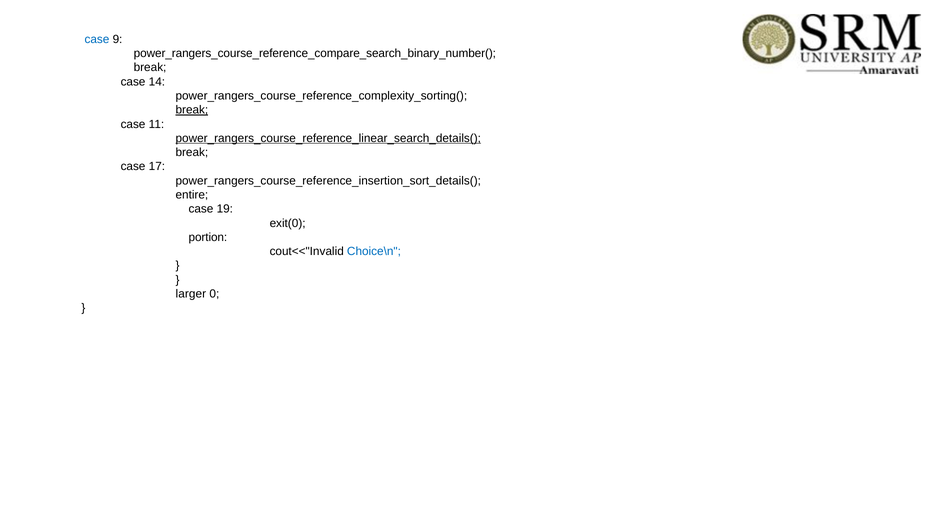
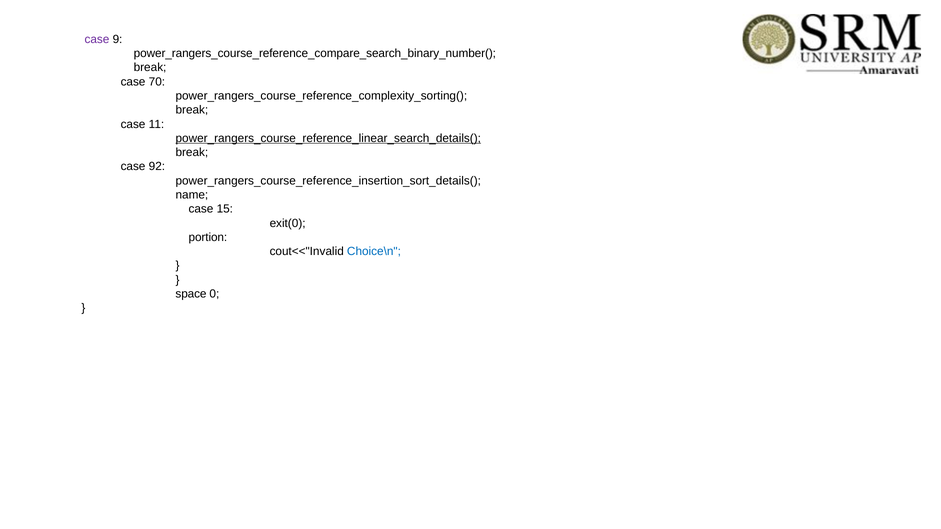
case at (97, 39) colour: blue -> purple
14: 14 -> 70
break at (192, 110) underline: present -> none
17: 17 -> 92
entire: entire -> name
19: 19 -> 15
larger: larger -> space
